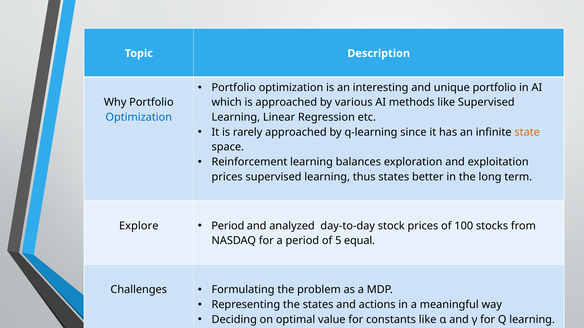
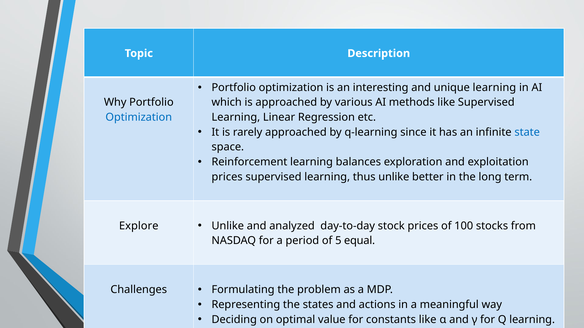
unique portfolio: portfolio -> learning
state colour: orange -> blue
thus states: states -> unlike
Period at (228, 226): Period -> Unlike
